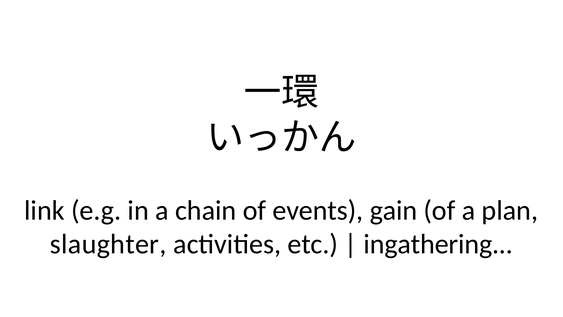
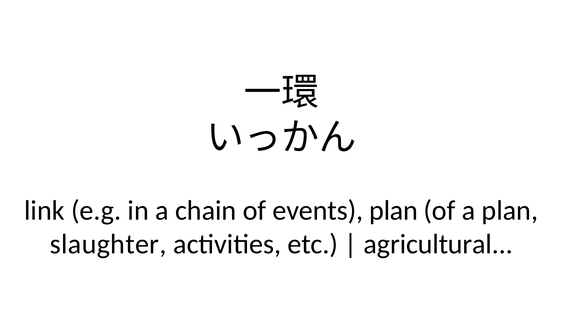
events gain: gain -> plan
ingathering: ingathering -> agricultural
